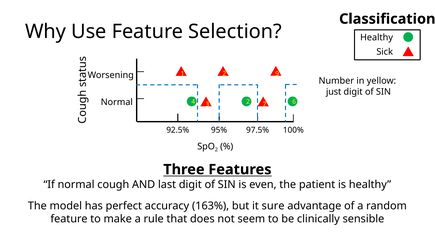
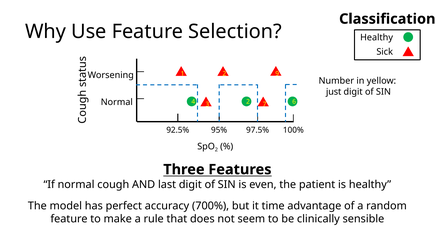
163%: 163% -> 700%
sure: sure -> time
